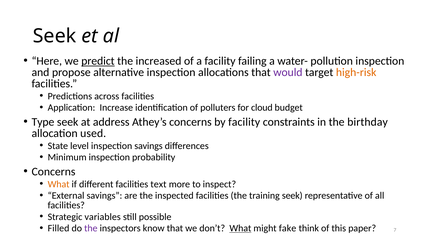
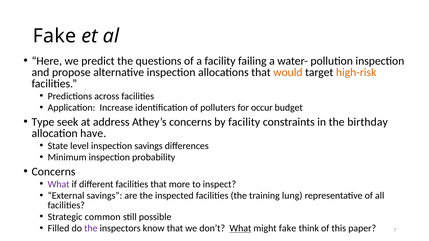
Seek at (55, 36): Seek -> Fake
predict underline: present -> none
increased: increased -> questions
would colour: purple -> orange
cloud: cloud -> occur
used: used -> have
What at (59, 184) colour: orange -> purple
facilities text: text -> that
training seek: seek -> lung
variables: variables -> common
